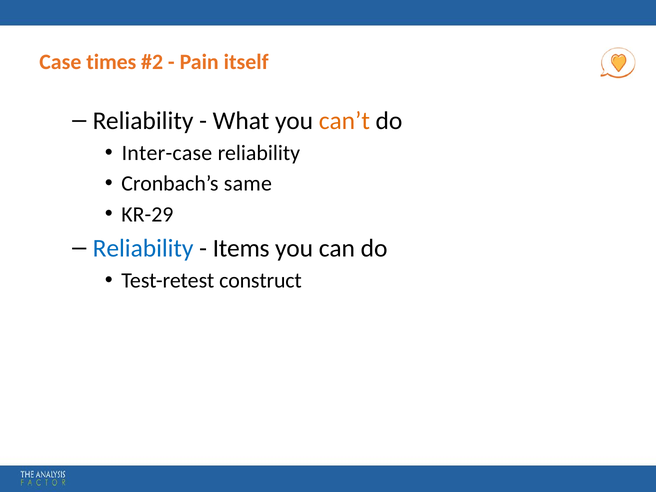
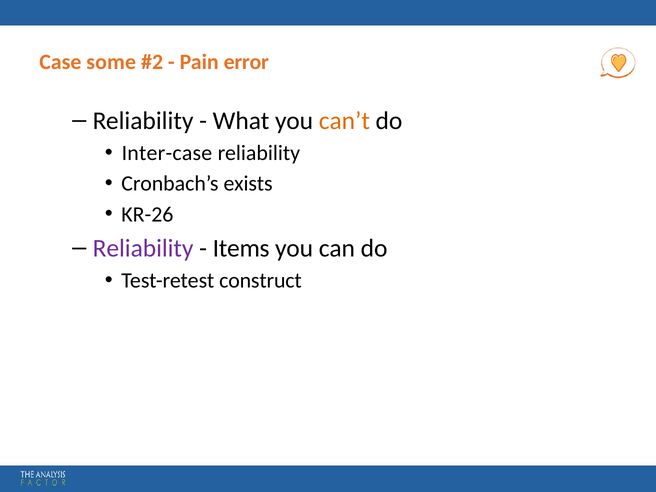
times: times -> some
itself: itself -> error
same: same -> exists
KR-29: KR-29 -> KR-26
Reliability at (143, 248) colour: blue -> purple
